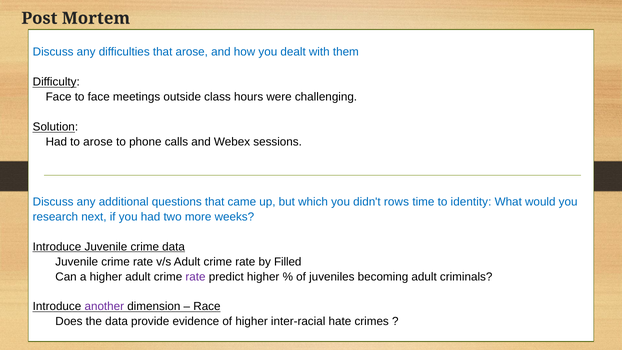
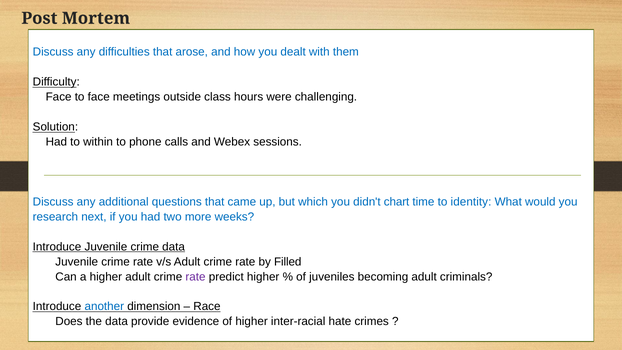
to arose: arose -> within
rows: rows -> chart
another colour: purple -> blue
